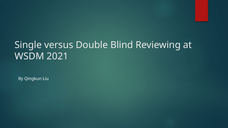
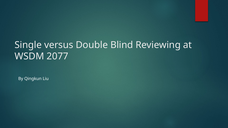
2021: 2021 -> 2077
